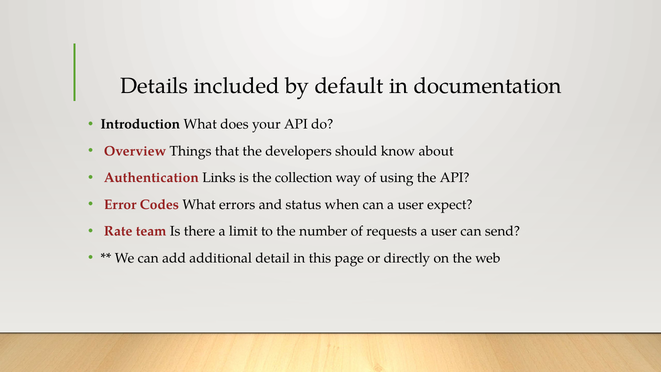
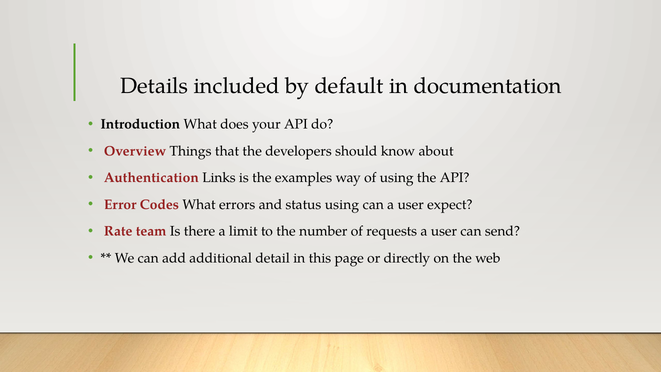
collection: collection -> examples
status when: when -> using
